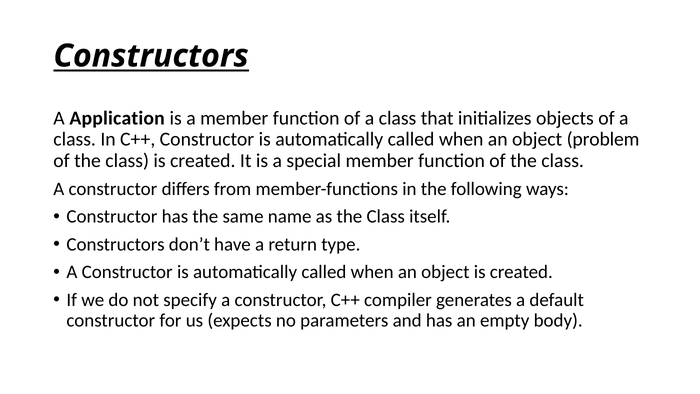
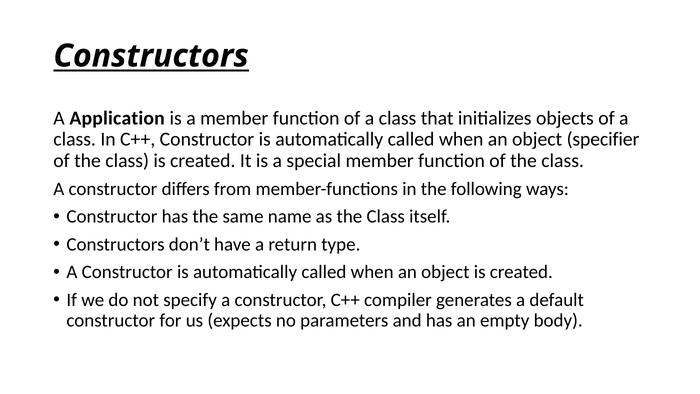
problem: problem -> specifier
